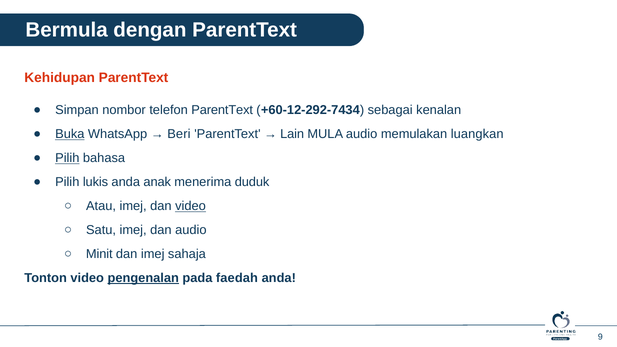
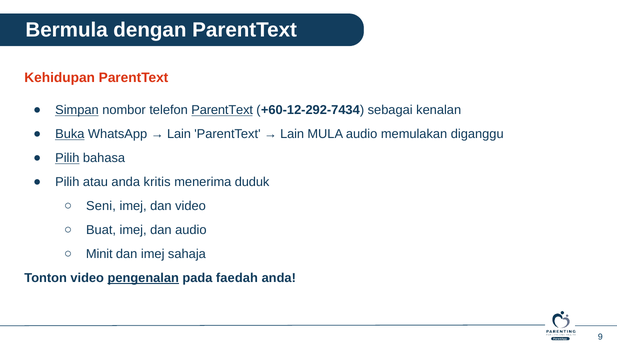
Simpan underline: none -> present
ParentText at (222, 110) underline: none -> present
Beri at (179, 134): Beri -> Lain
luangkan: luangkan -> diganggu
lukis: lukis -> atau
anak: anak -> kritis
Atau: Atau -> Seni
video at (191, 206) underline: present -> none
Satu: Satu -> Buat
